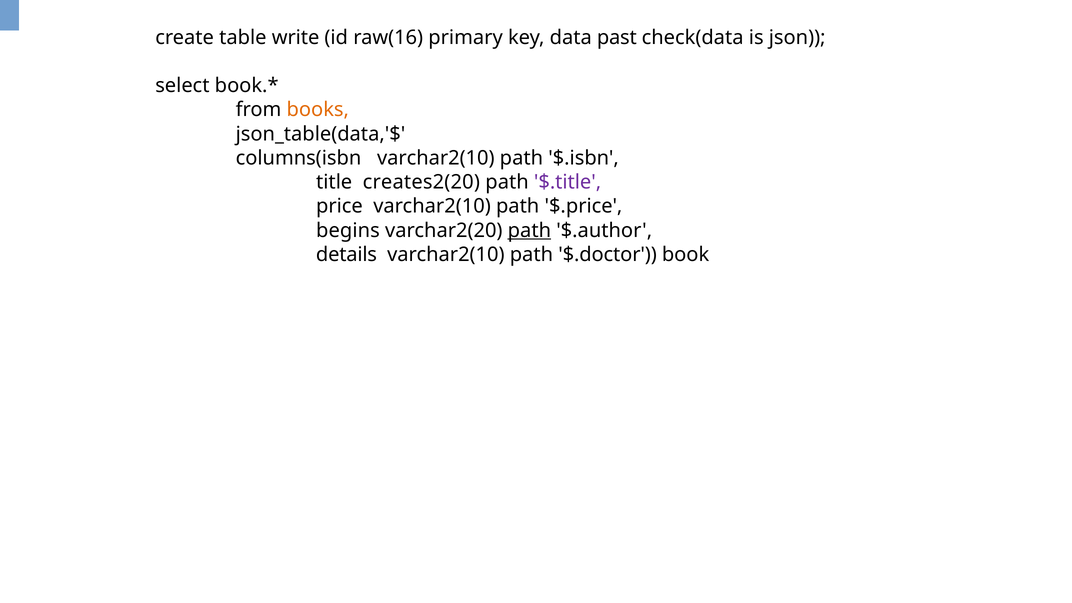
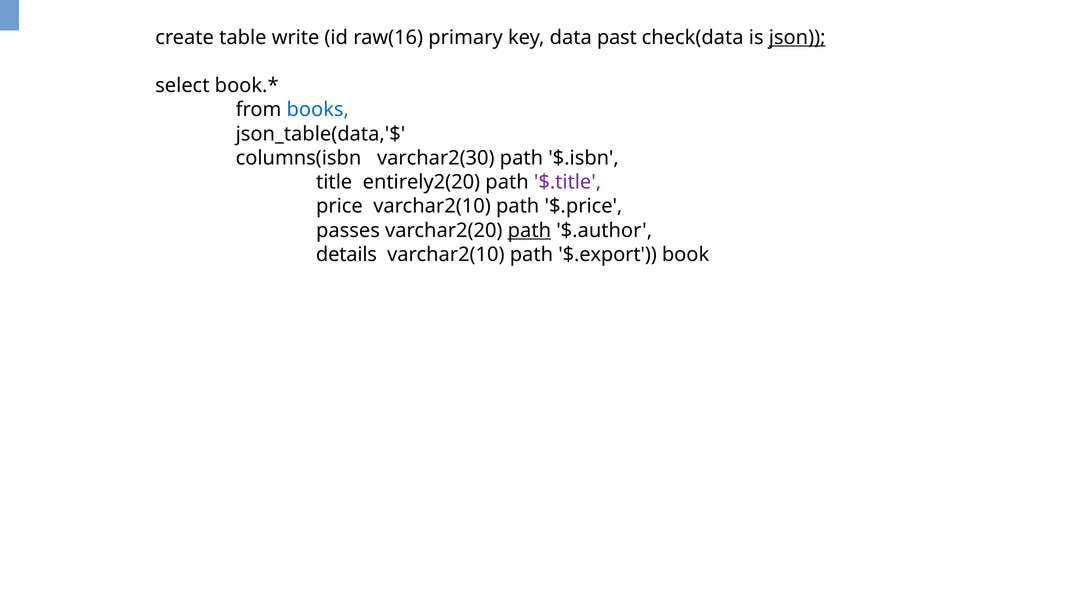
json underline: none -> present
books colour: orange -> blue
columns(isbn varchar2(10: varchar2(10 -> varchar2(30
creates2(20: creates2(20 -> entirely2(20
begins: begins -> passes
$.doctor: $.doctor -> $.export
